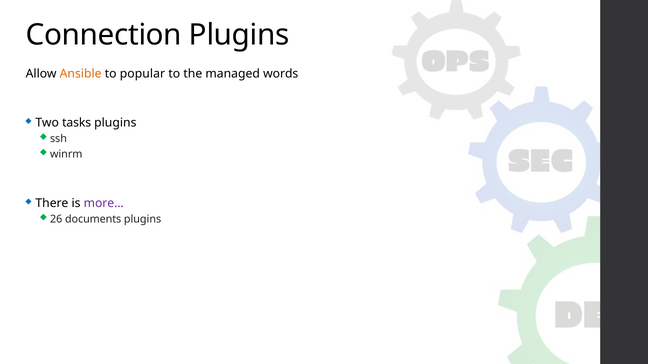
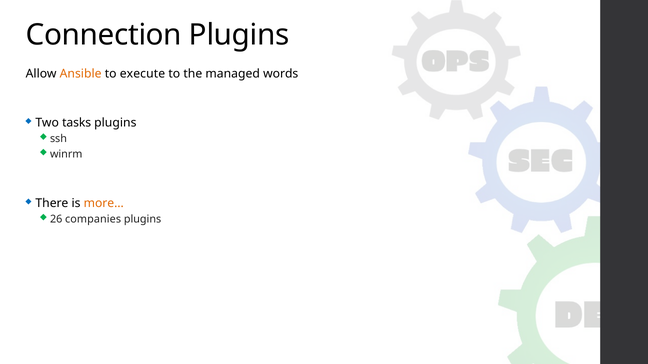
popular: popular -> execute
more… colour: purple -> orange
documents: documents -> companies
